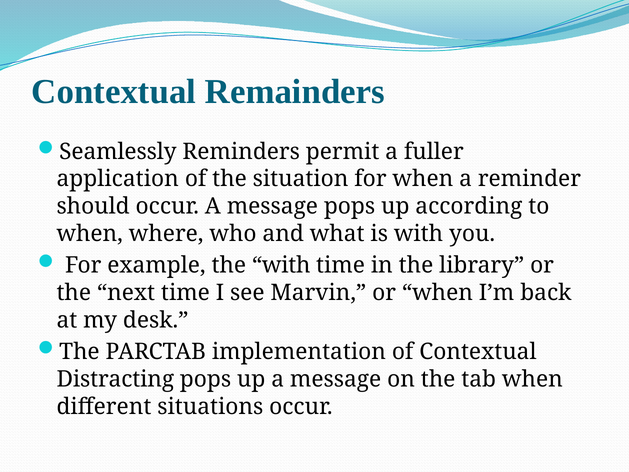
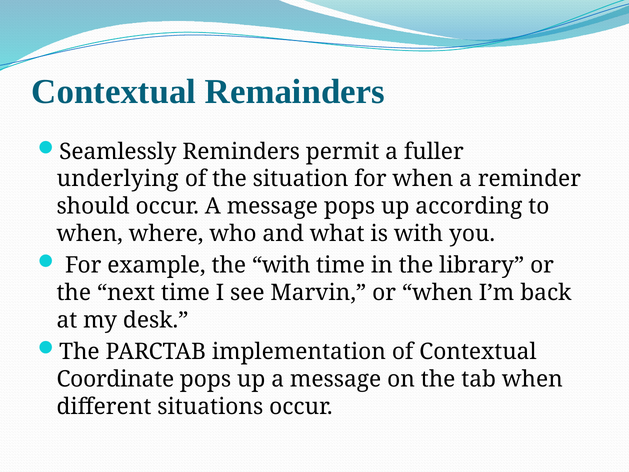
application: application -> underlying
Distracting: Distracting -> Coordinate
